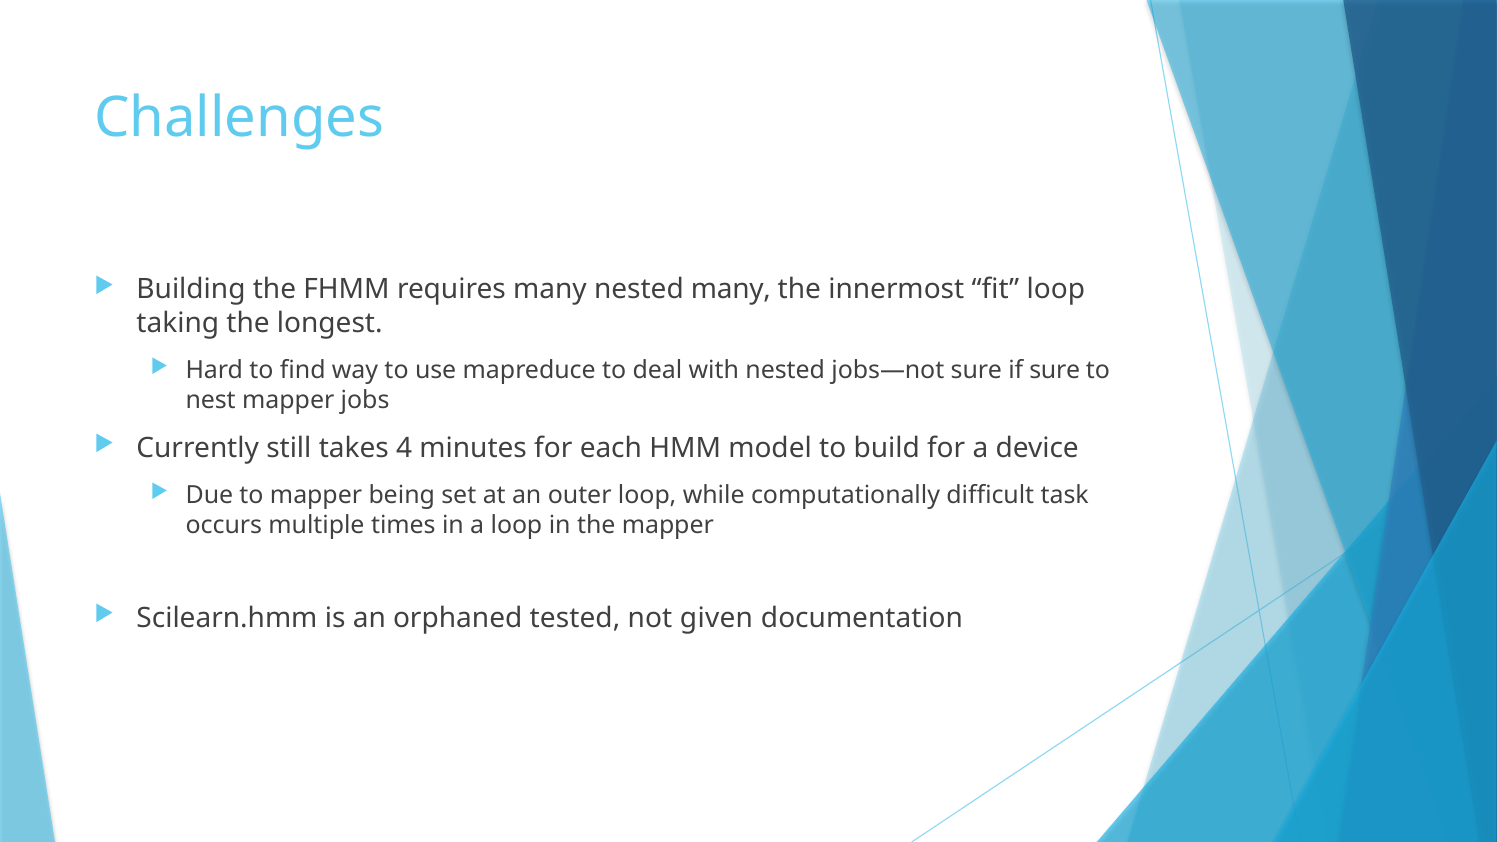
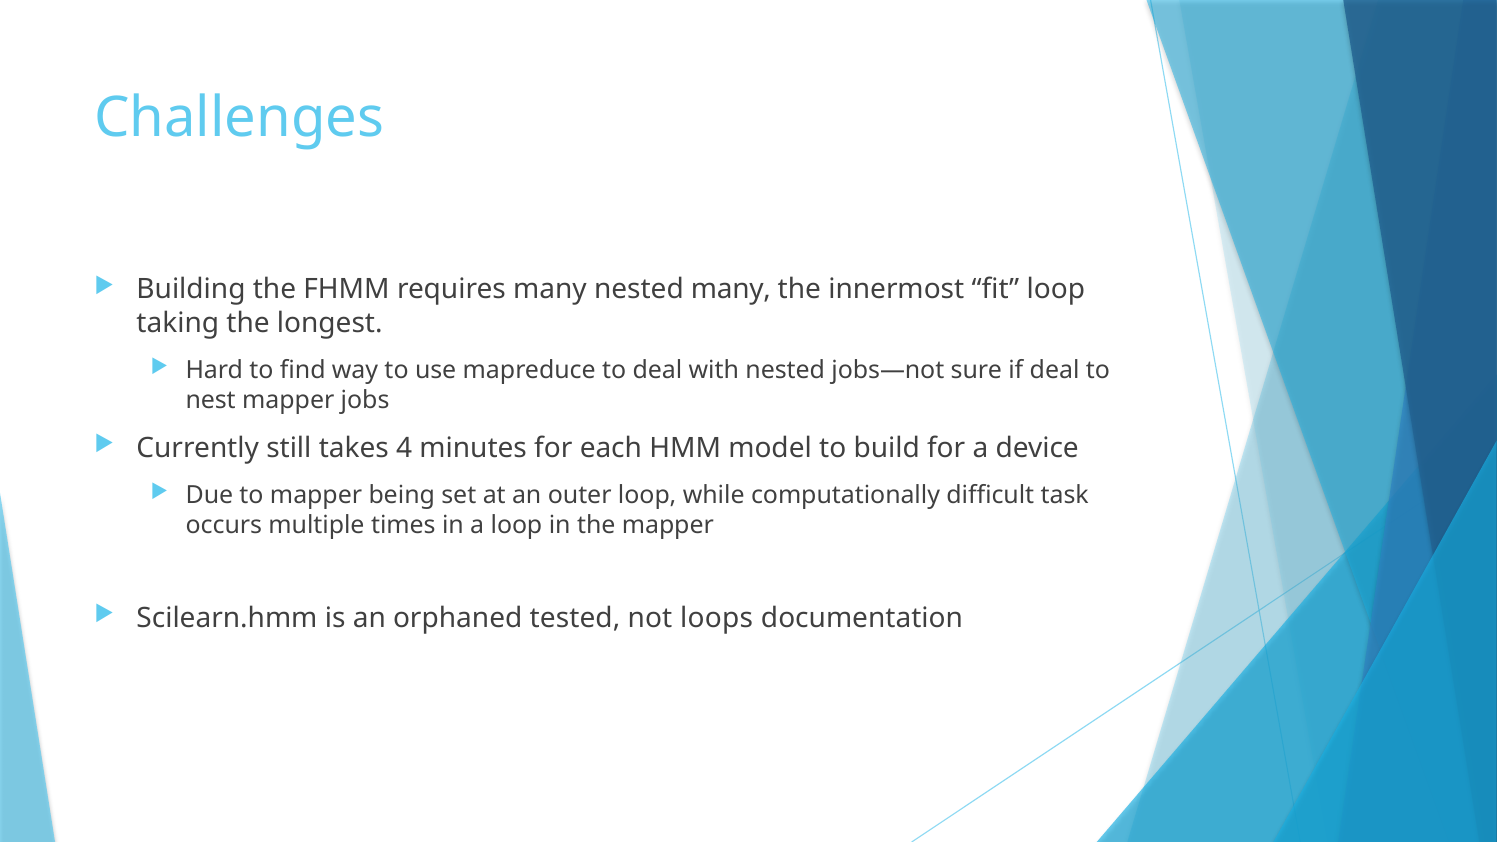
if sure: sure -> deal
given: given -> loops
